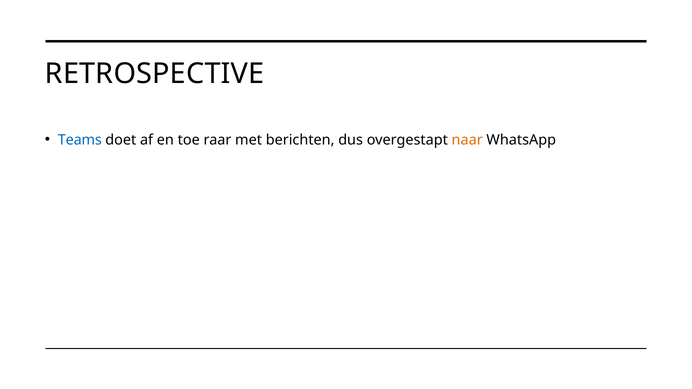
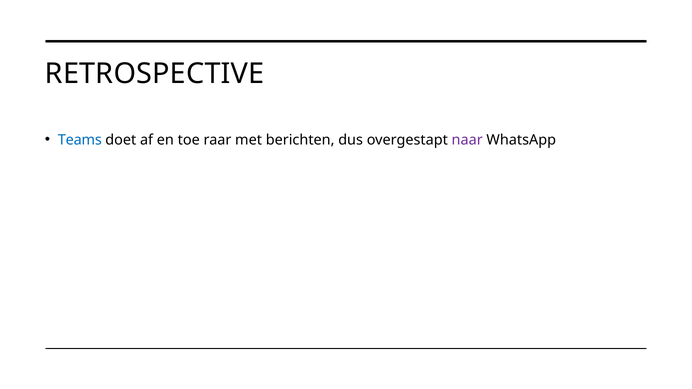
naar colour: orange -> purple
